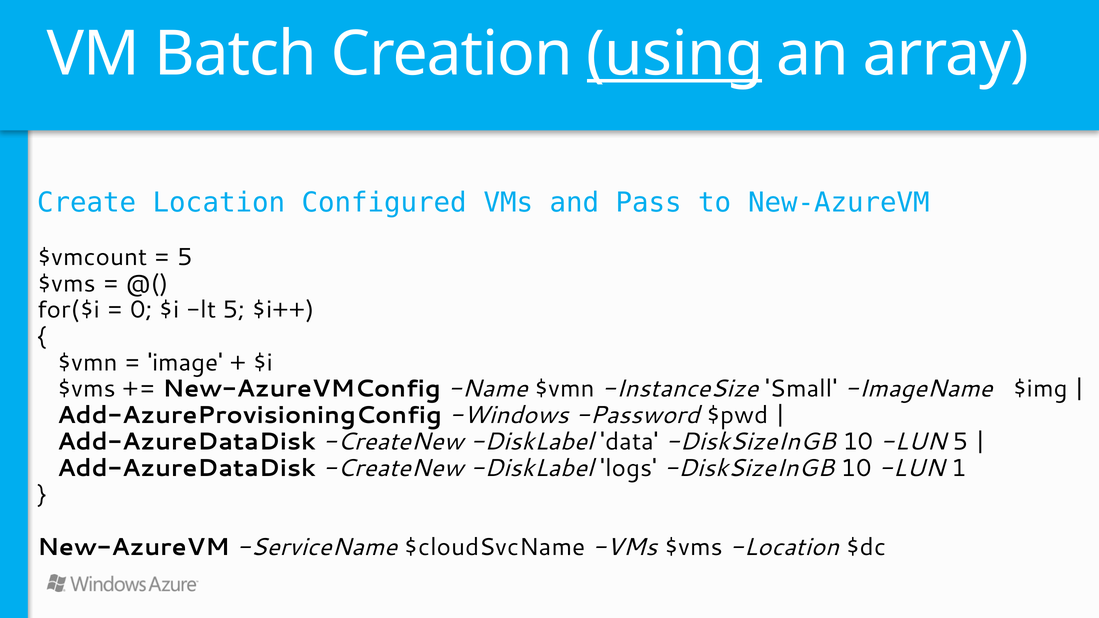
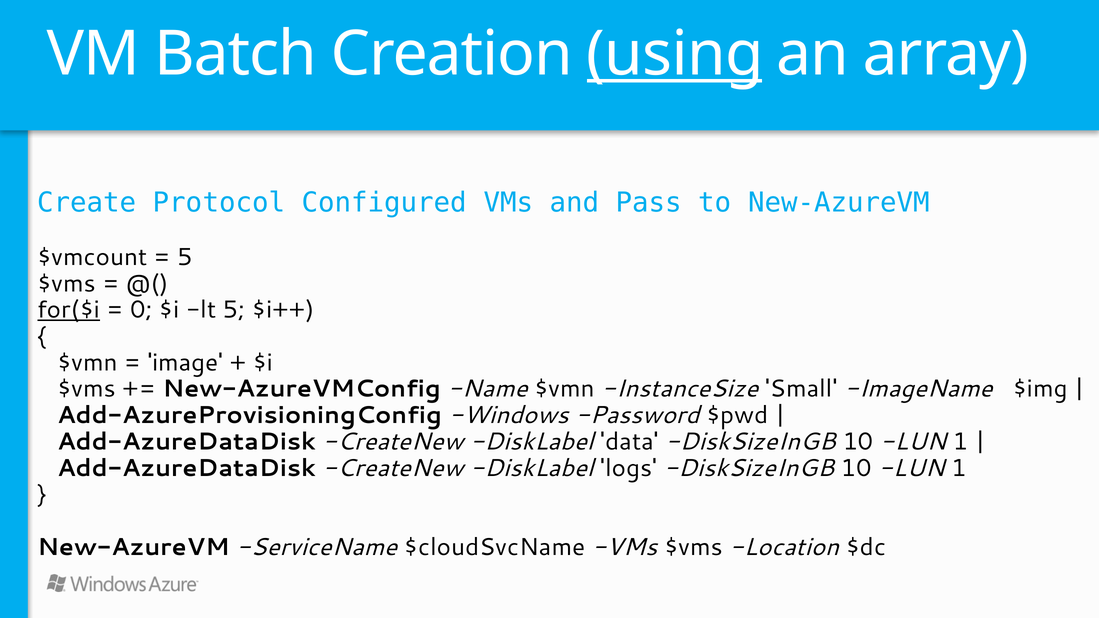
Create Location: Location -> Protocol
for($i underline: none -> present
5 at (961, 442): 5 -> 1
